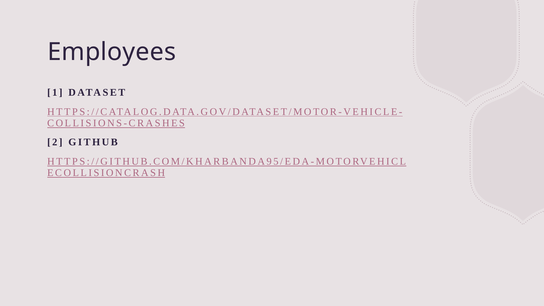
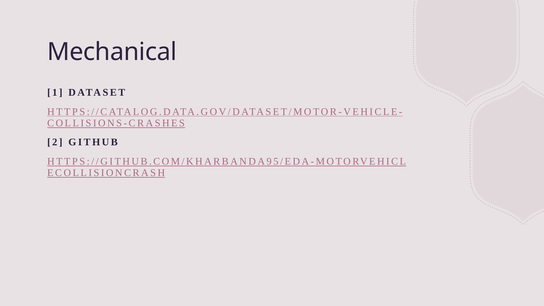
Employees: Employees -> Mechanical
